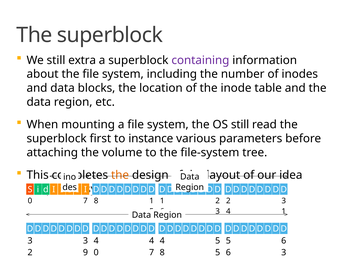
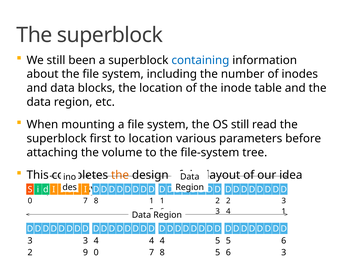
extra: extra -> been
containing colour: purple -> blue
to instance: instance -> location
